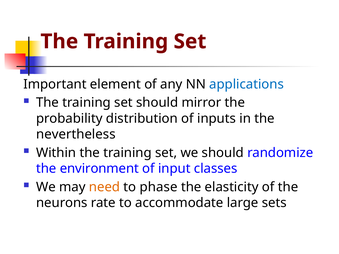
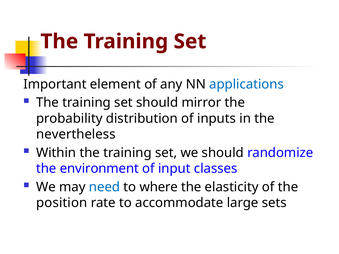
need colour: orange -> blue
phase: phase -> where
neurons: neurons -> position
